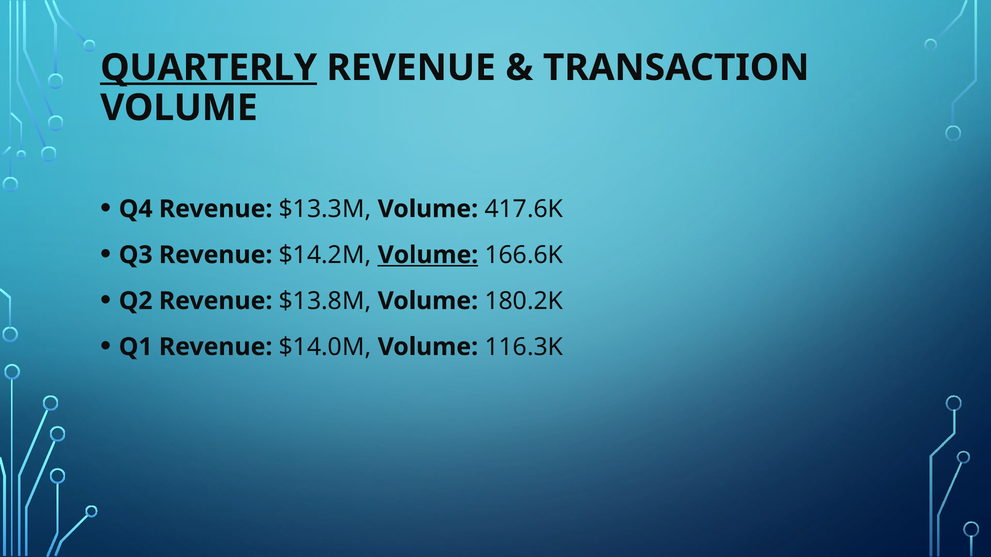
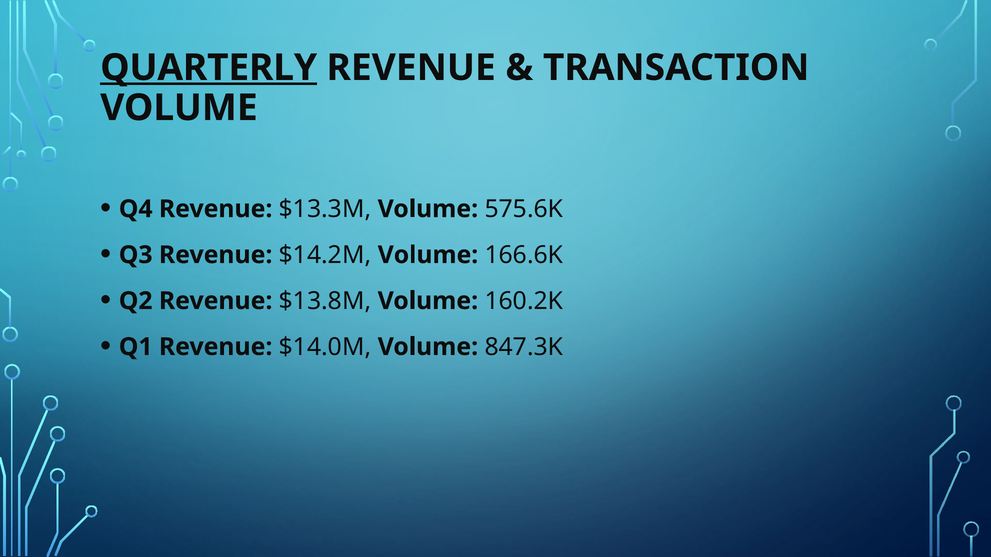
417.6K: 417.6K -> 575.6K
Volume at (428, 255) underline: present -> none
180.2K: 180.2K -> 160.2K
116.3K: 116.3K -> 847.3K
